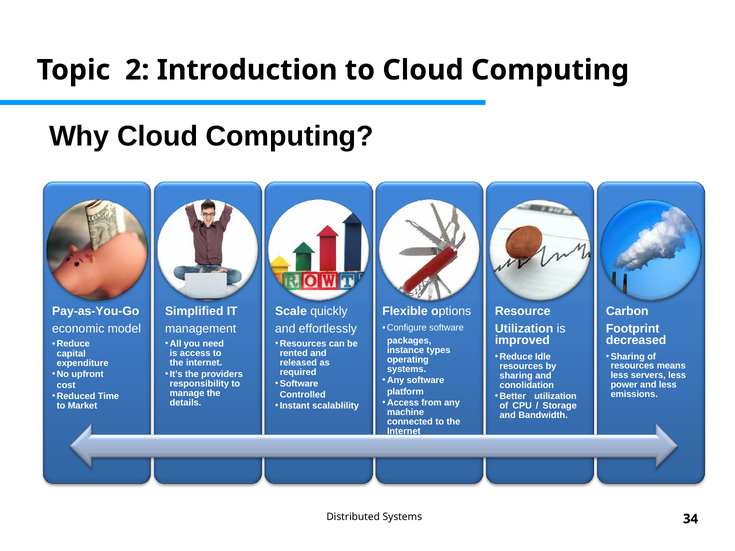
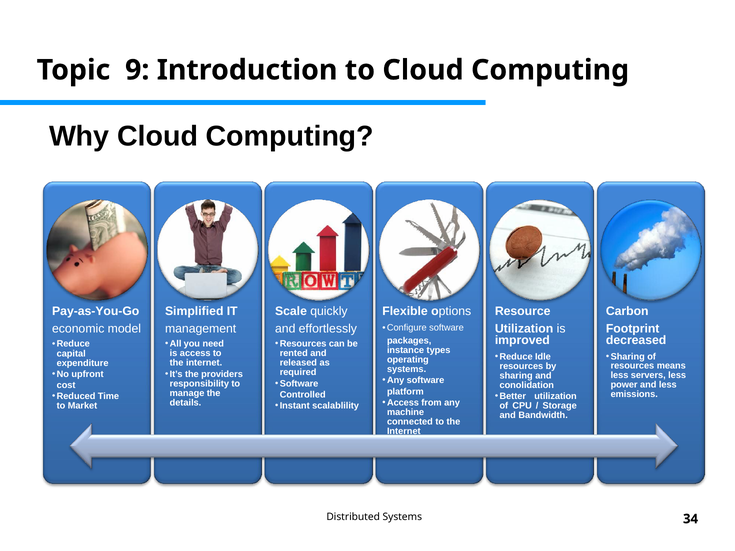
2: 2 -> 9
